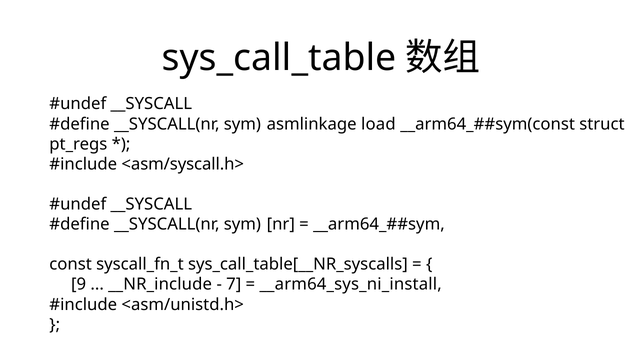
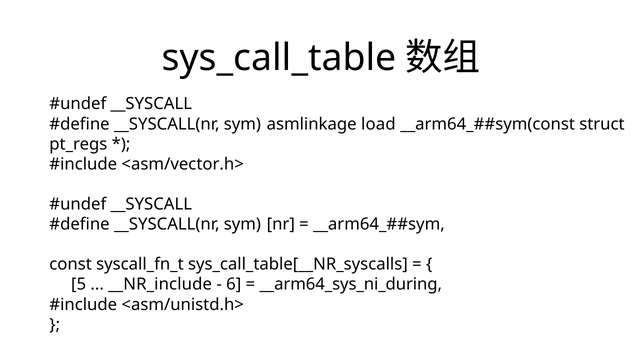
<asm/syscall.h>: <asm/syscall.h> -> <asm/vector.h>
9: 9 -> 5
7: 7 -> 6
__arm64_sys_ni_install: __arm64_sys_ni_install -> __arm64_sys_ni_during
